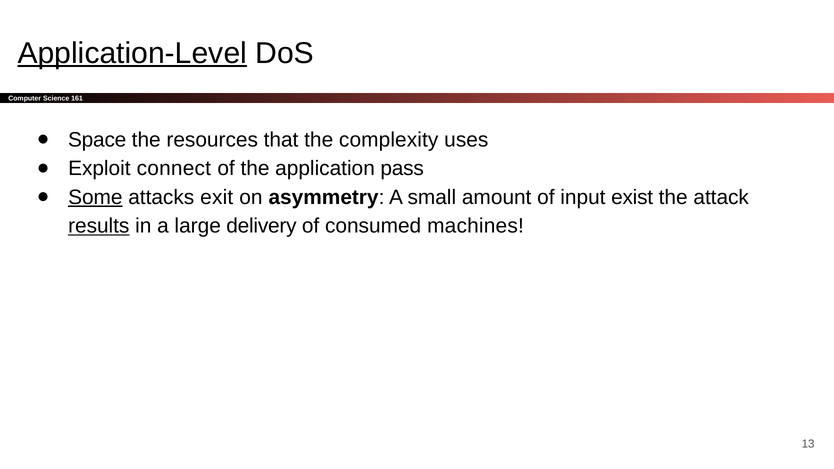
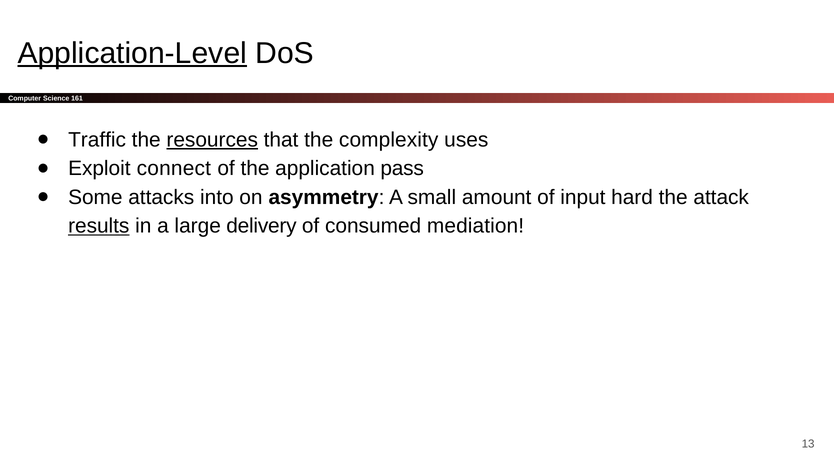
Space: Space -> Traffic
resources underline: none -> present
Some underline: present -> none
exit: exit -> into
exist: exist -> hard
machines: machines -> mediation
